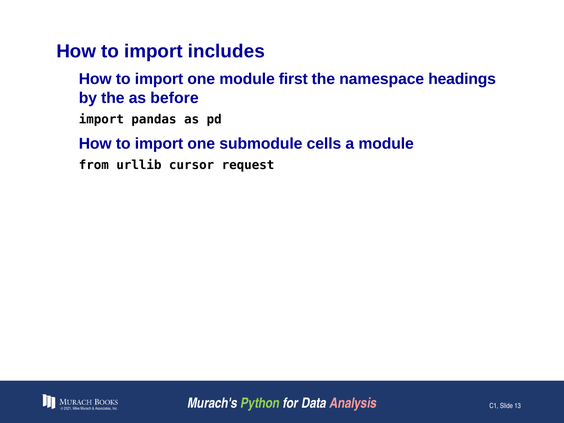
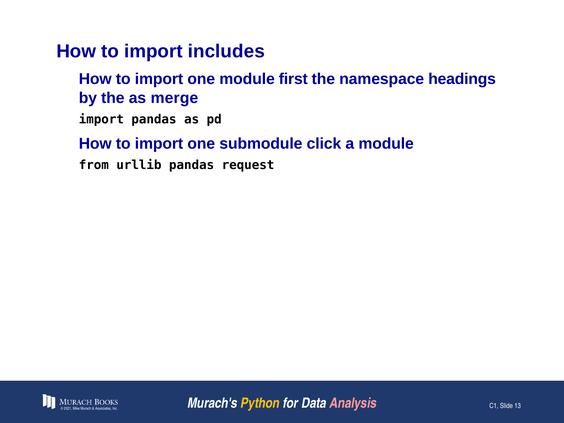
before: before -> merge
cells: cells -> click
urllib cursor: cursor -> pandas
Python colour: light green -> yellow
